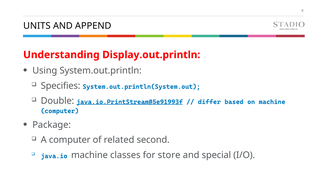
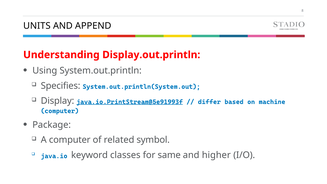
Double: Double -> Display
second: second -> symbol
java.io machine: machine -> keyword
store: store -> same
special: special -> higher
